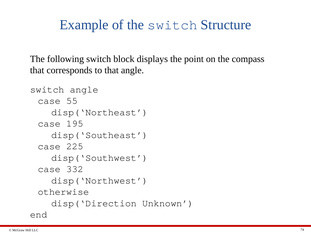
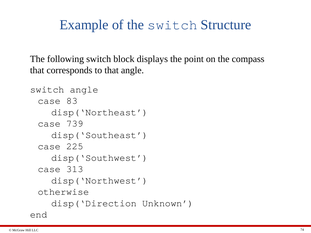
55: 55 -> 83
195: 195 -> 739
332: 332 -> 313
